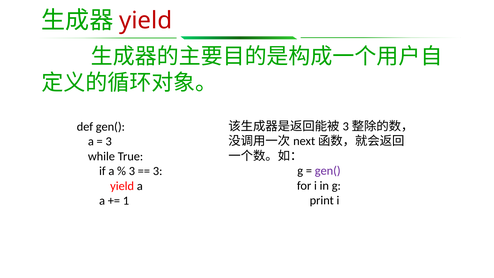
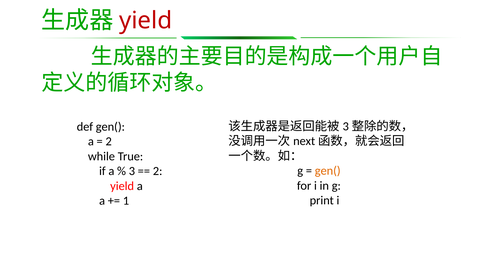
3 at (109, 141): 3 -> 2
gen( at (328, 171) colour: purple -> orange
3 at (158, 171): 3 -> 2
